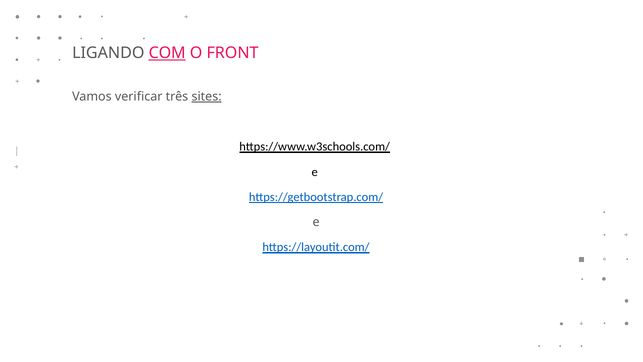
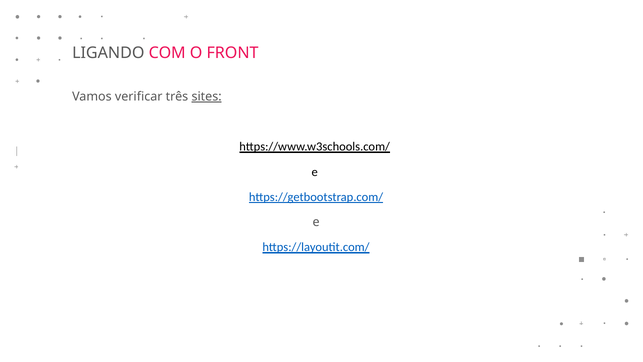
COM underline: present -> none
